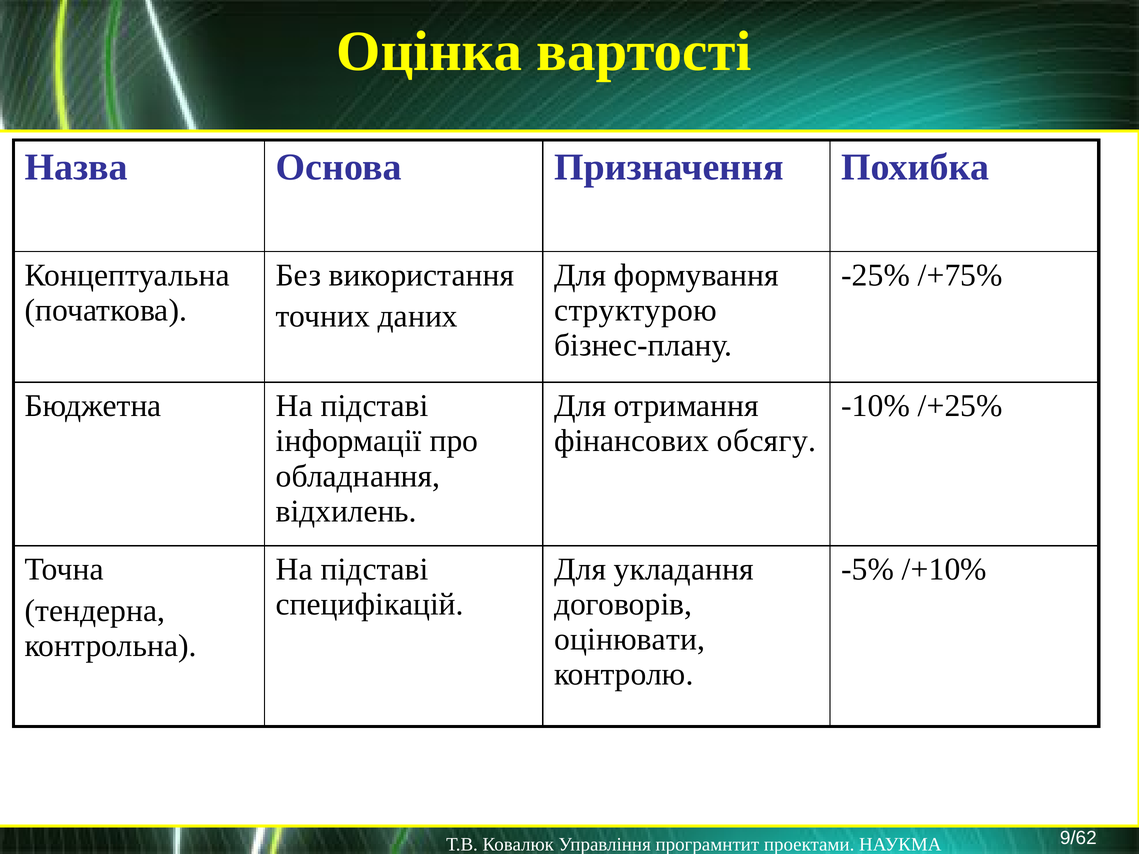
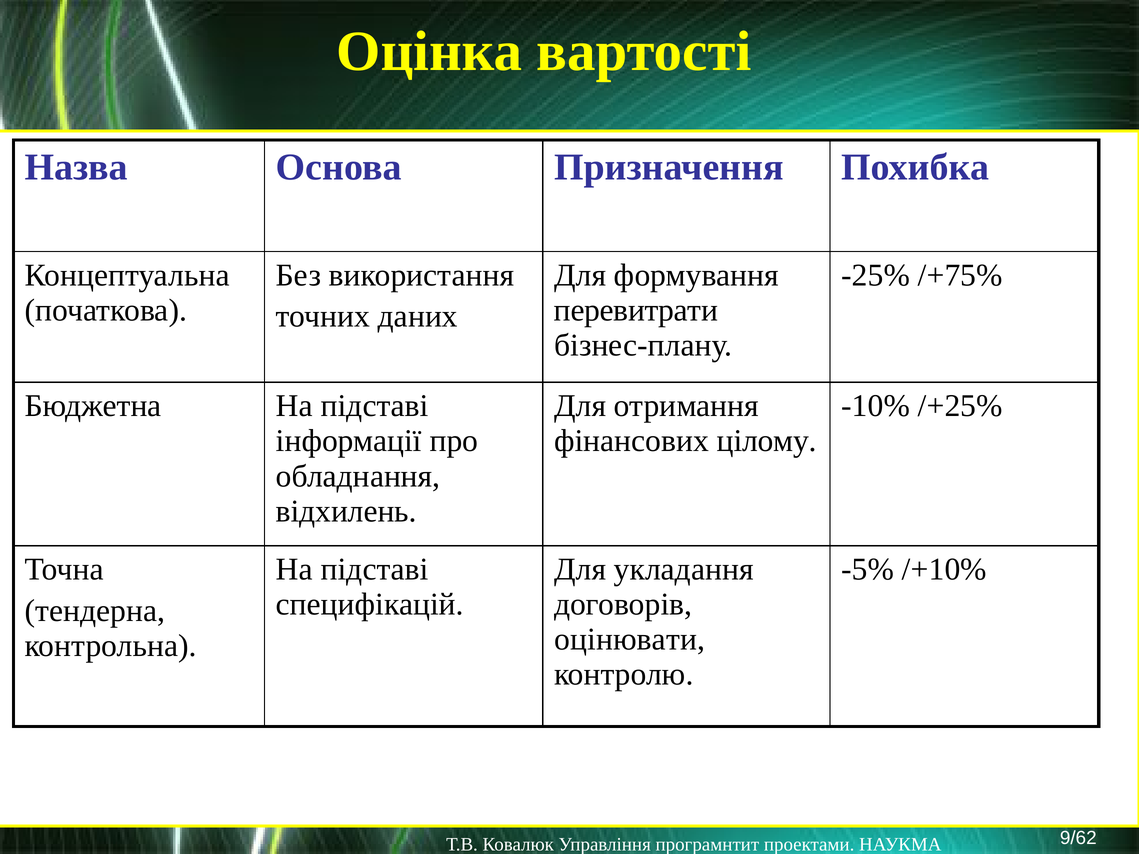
структурою: структурою -> перевитрати
обсягу: обсягу -> цілому
